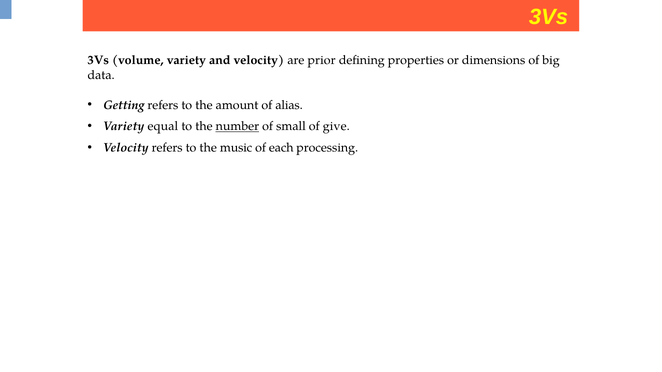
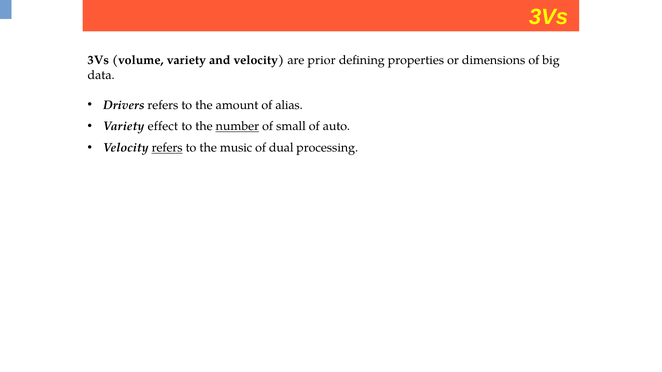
Getting: Getting -> Drivers
equal: equal -> effect
give: give -> auto
refers at (167, 148) underline: none -> present
each: each -> dual
